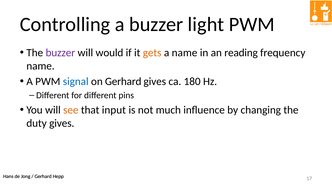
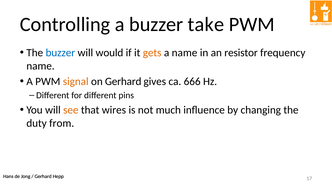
light: light -> take
buzzer at (60, 53) colour: purple -> blue
reading: reading -> resistor
signal colour: blue -> orange
180: 180 -> 666
input: input -> wires
duty gives: gives -> from
